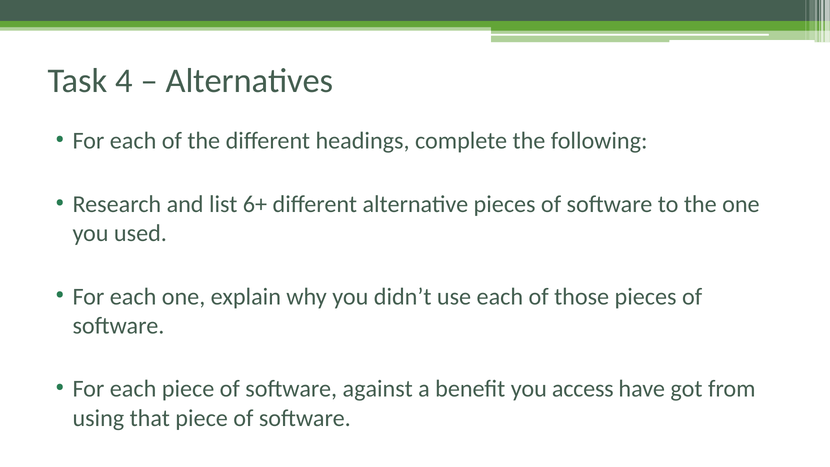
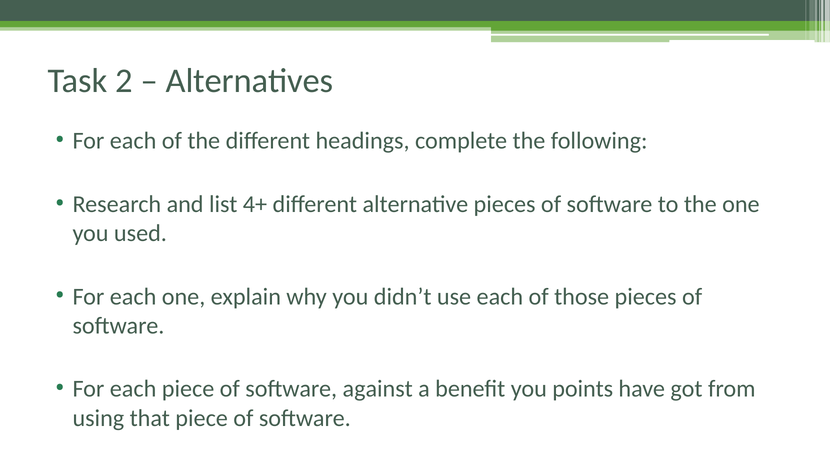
4: 4 -> 2
6+: 6+ -> 4+
access: access -> points
